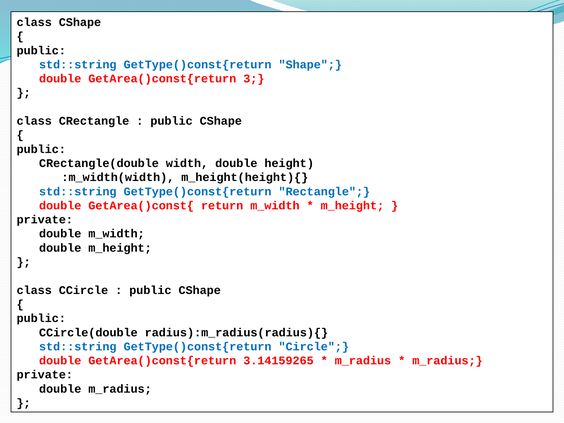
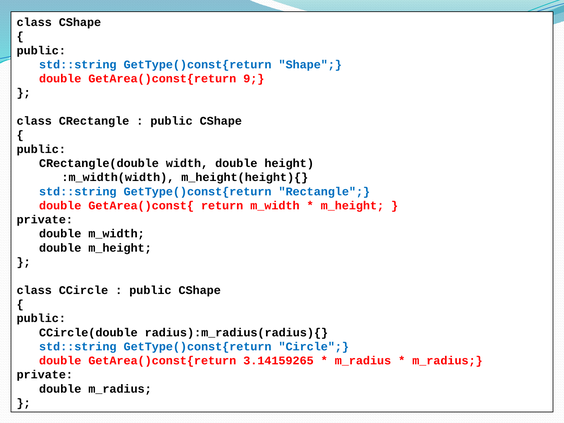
3: 3 -> 9
